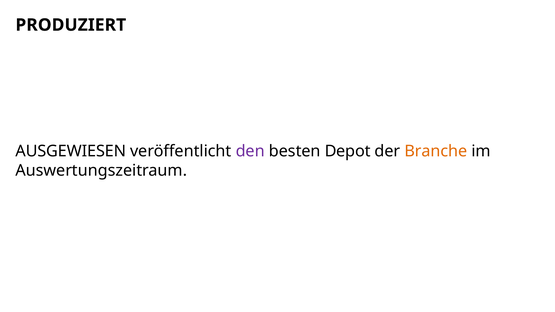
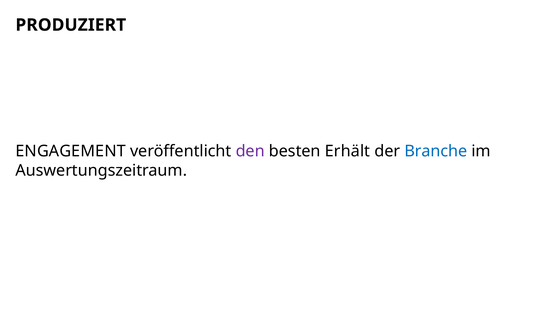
AUSGEWIESEN: AUSGEWIESEN -> ENGAGEMENT
Depot: Depot -> Erhält
Branche colour: orange -> blue
